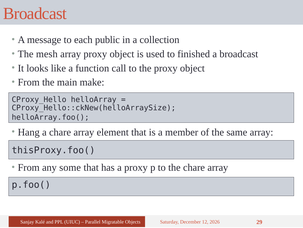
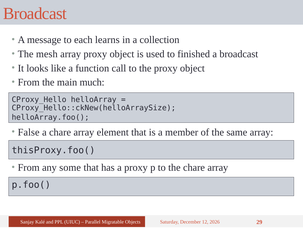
public: public -> learns
make: make -> much
Hang: Hang -> False
